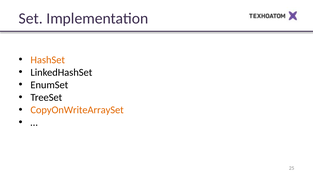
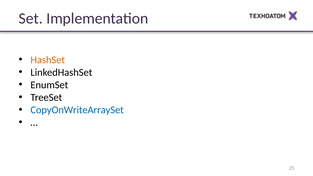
CopyOnWriteArraySet colour: orange -> blue
